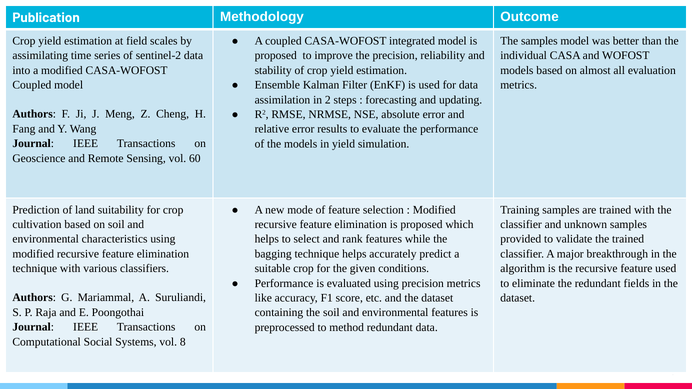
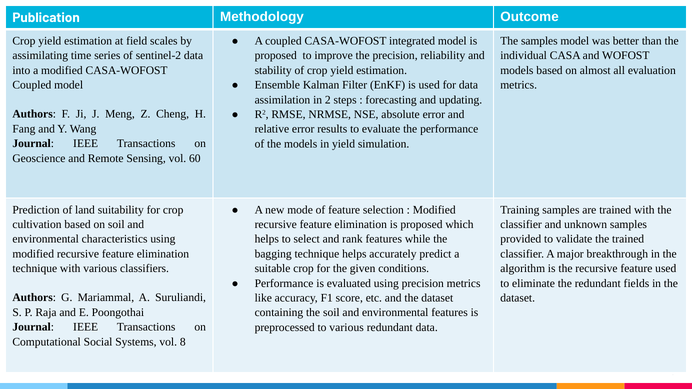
to method: method -> various
